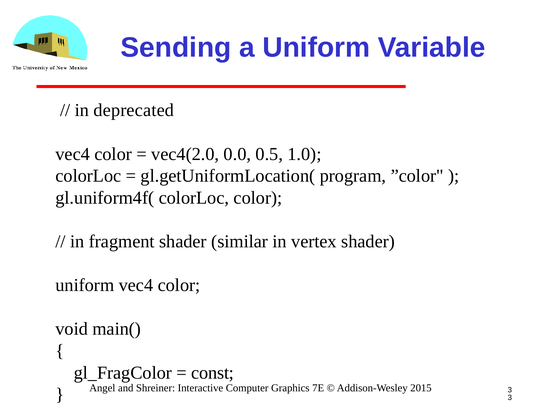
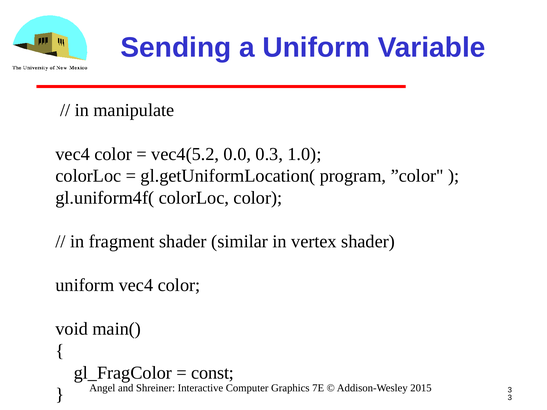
deprecated: deprecated -> manipulate
vec4(2.0: vec4(2.0 -> vec4(5.2
0.5: 0.5 -> 0.3
